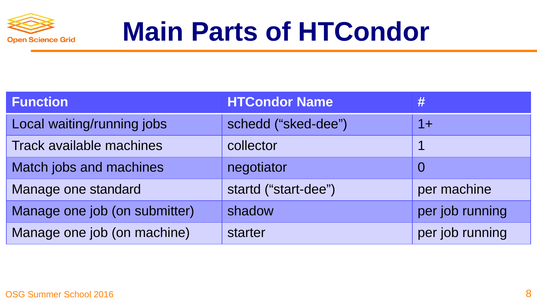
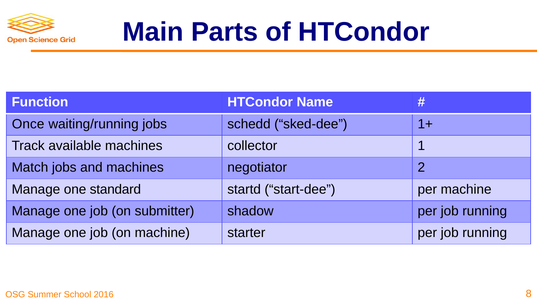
Local: Local -> Once
0: 0 -> 2
